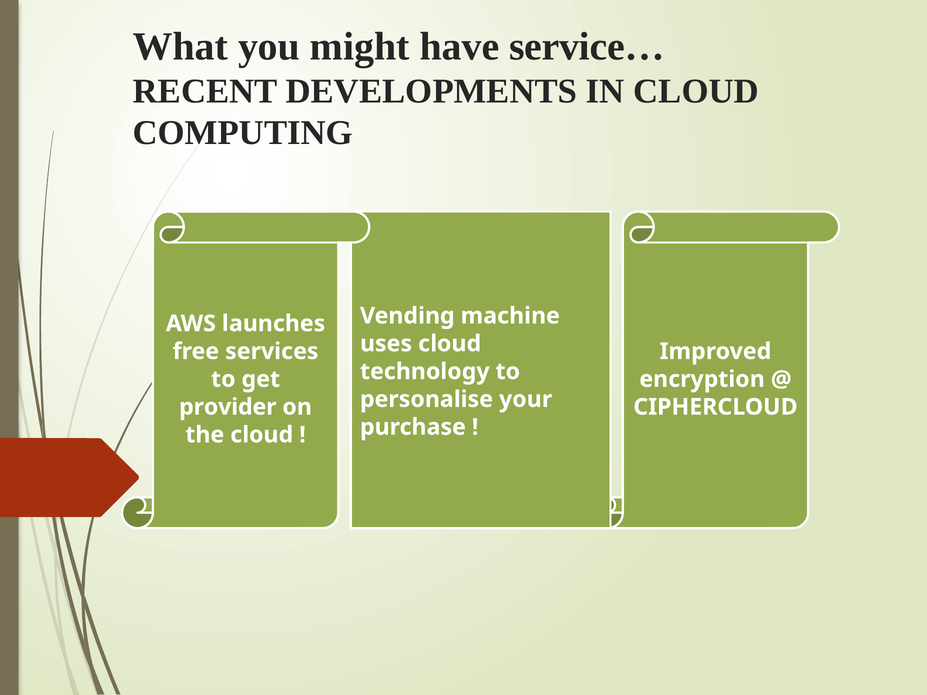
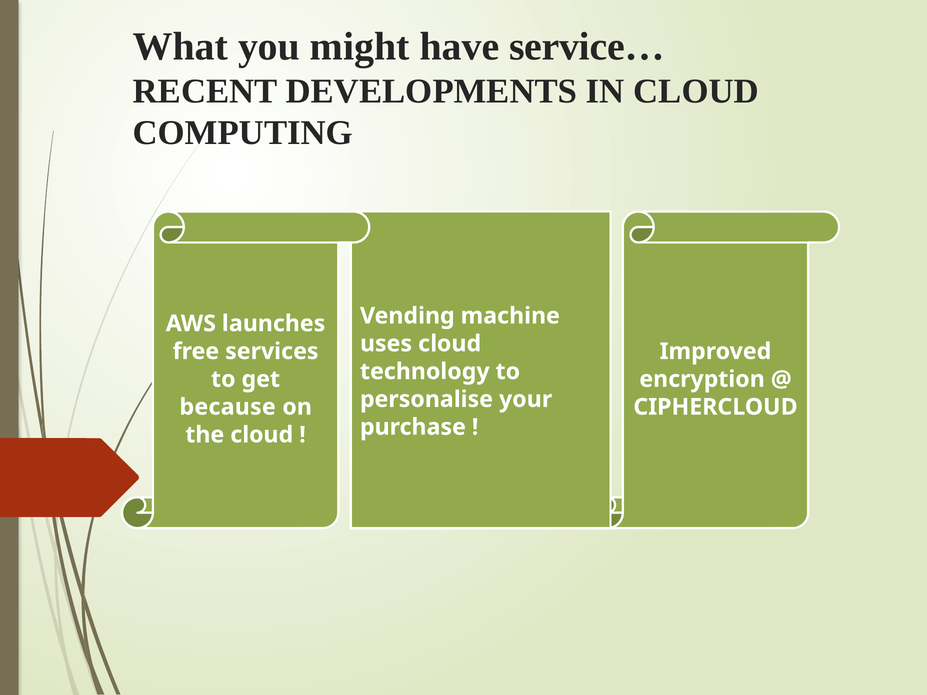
provider: provider -> because
